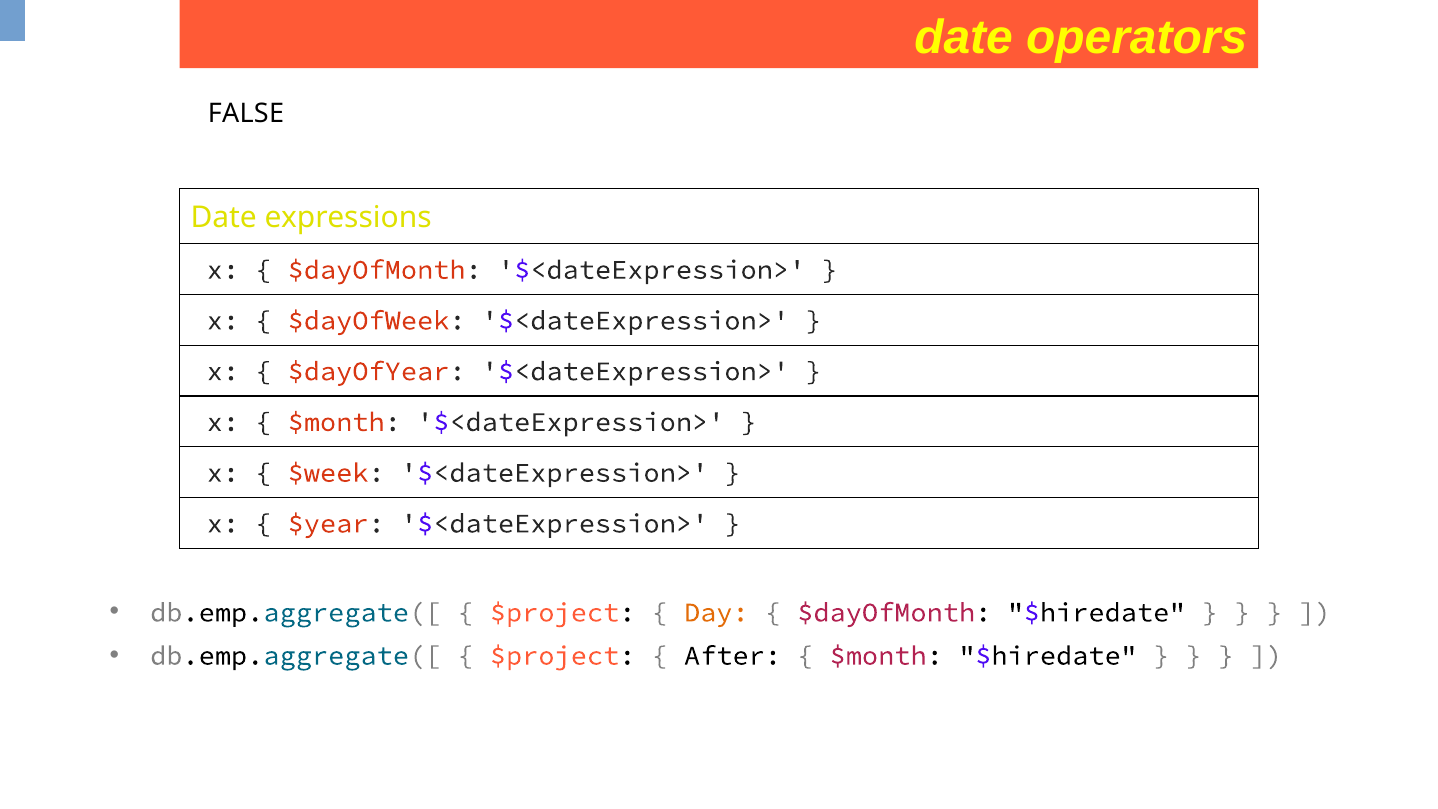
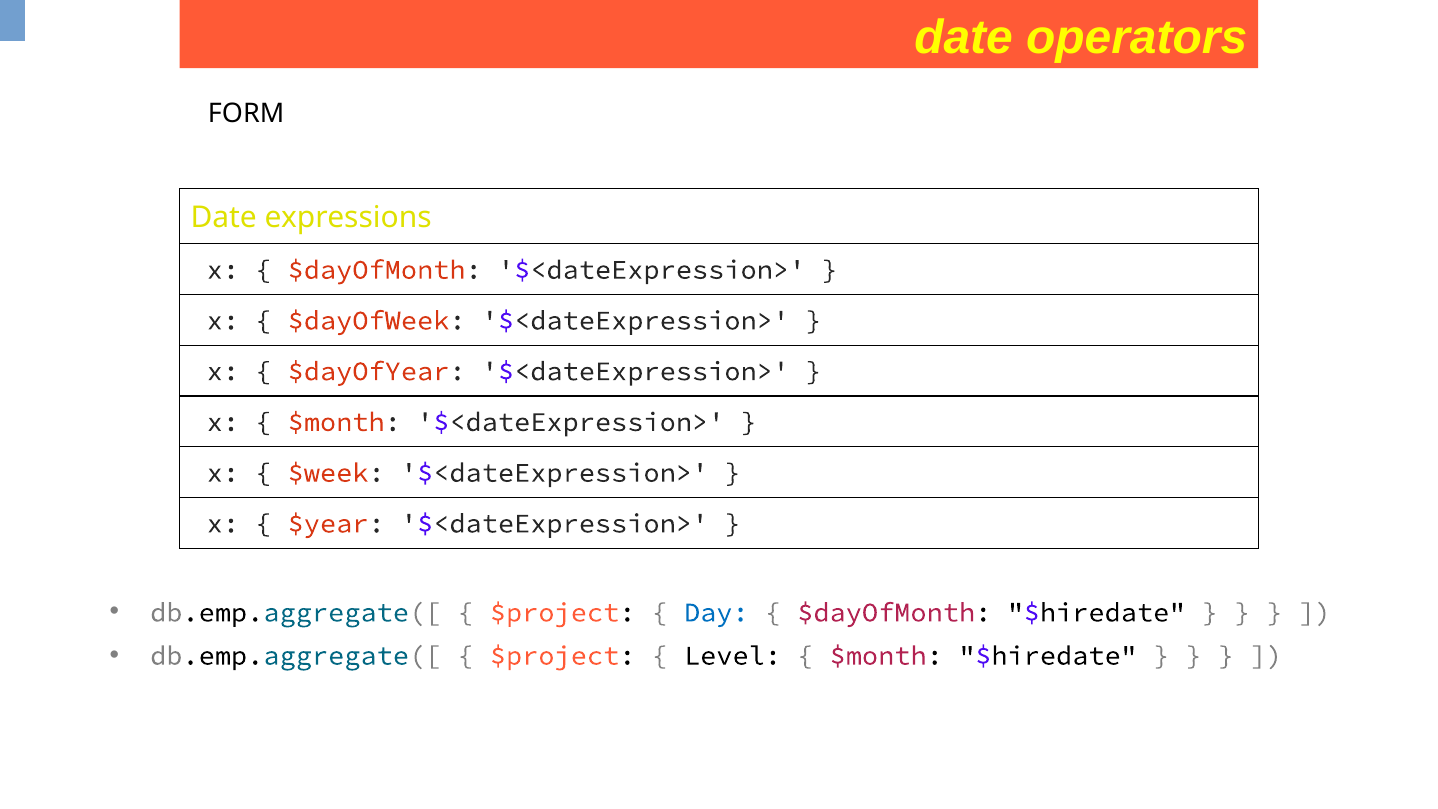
FALSE: FALSE -> FORM
Day colour: orange -> blue
After: After -> Level
